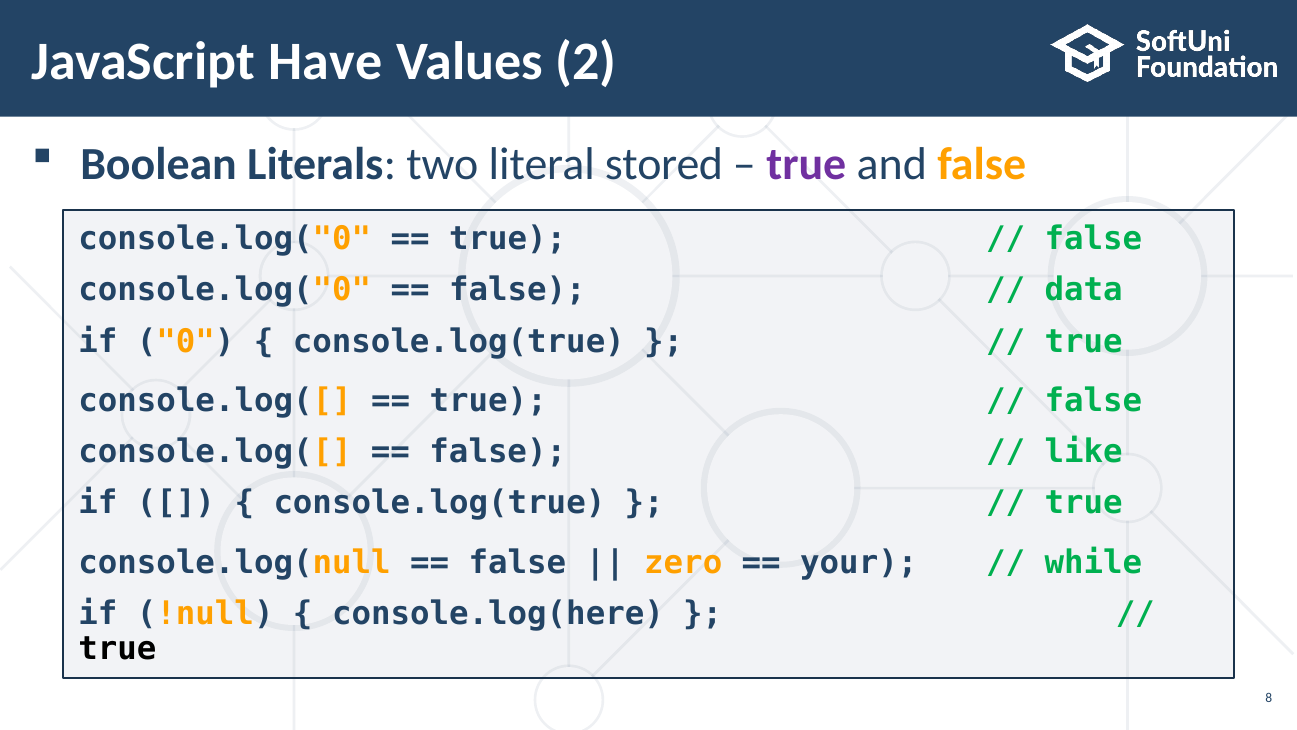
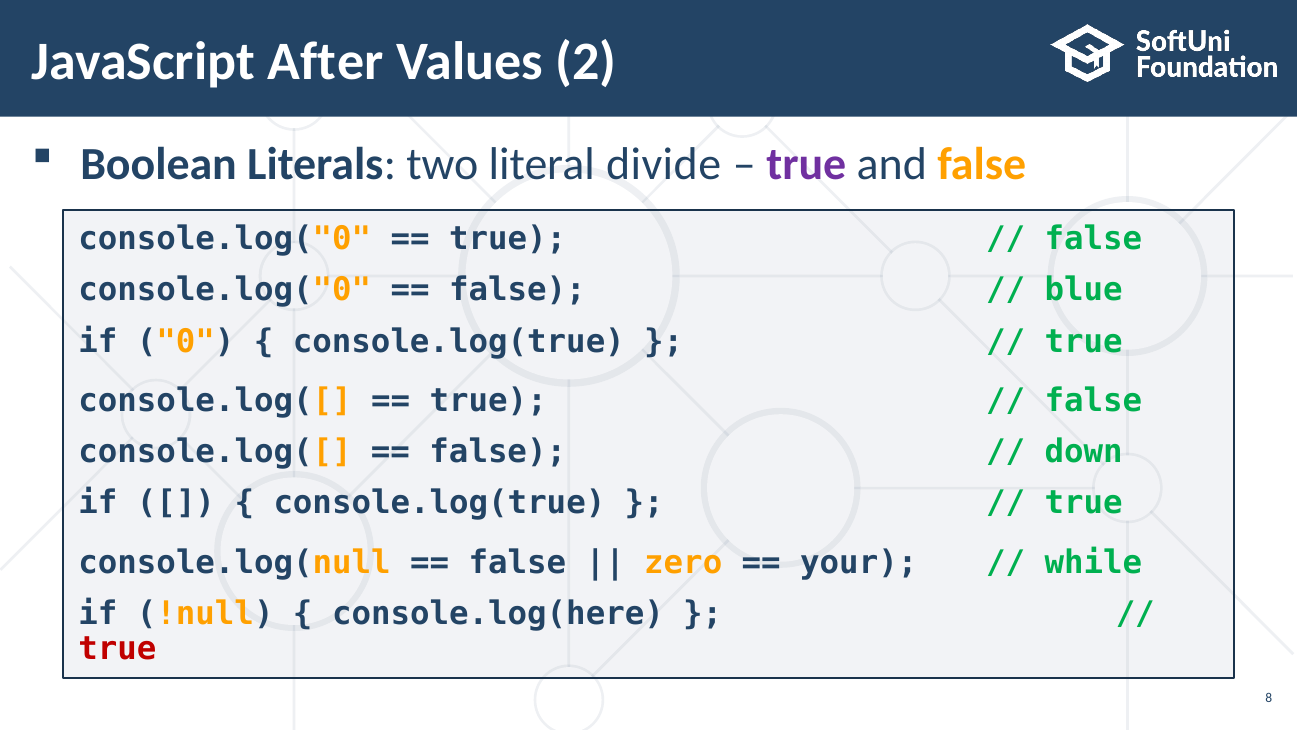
Have: Have -> After
stored: stored -> divide
data: data -> blue
like: like -> down
true at (117, 649) colour: black -> red
